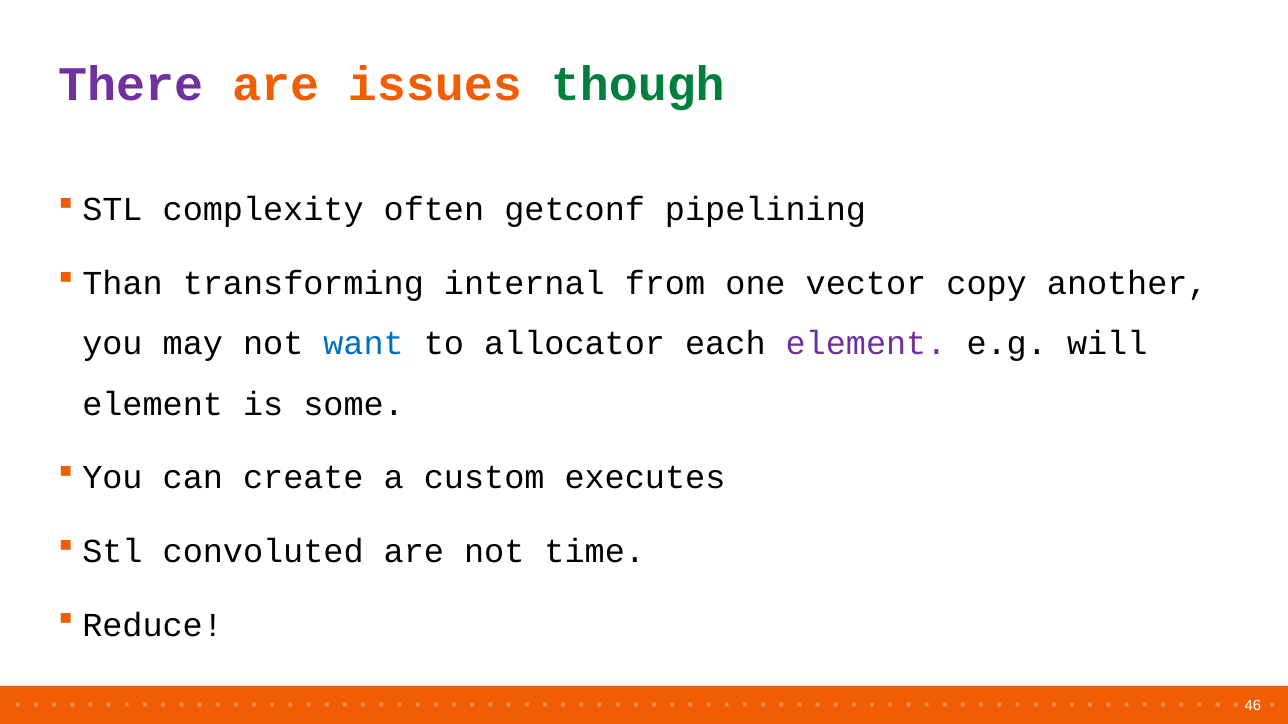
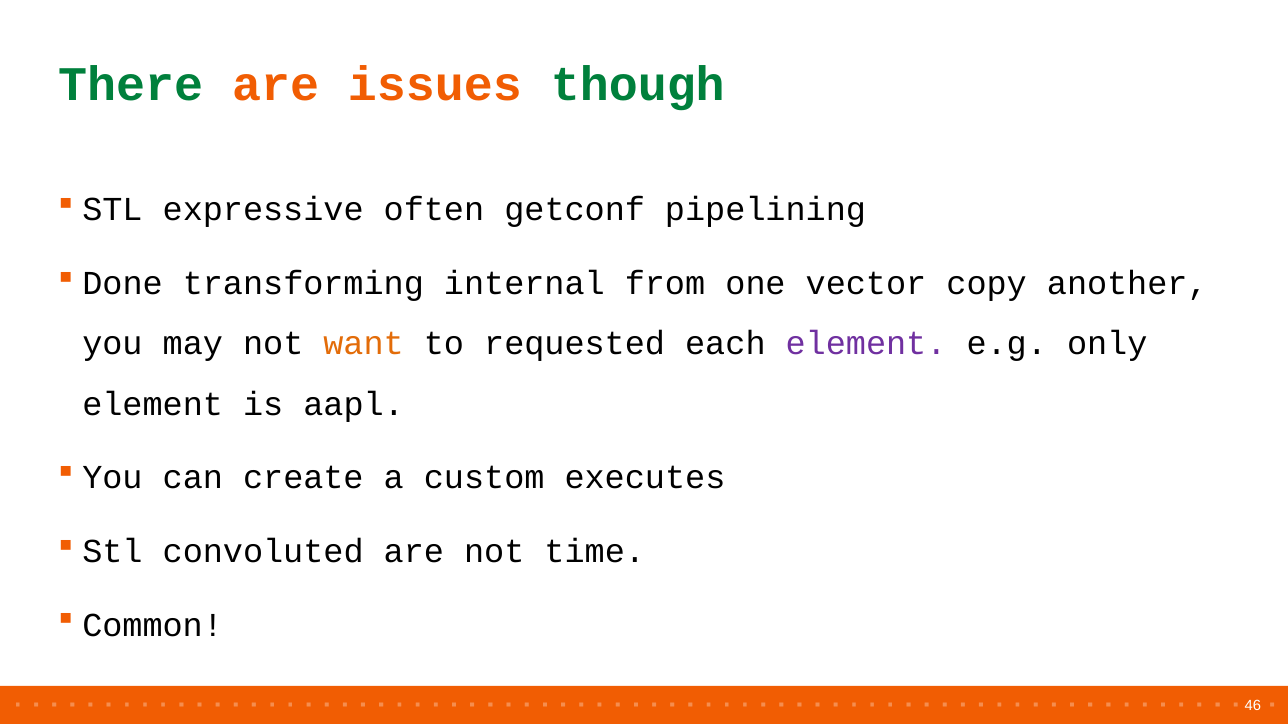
There colour: purple -> green
complexity: complexity -> expressive
Than: Than -> Done
want colour: blue -> orange
allocator: allocator -> requested
will: will -> only
some: some -> aapl
Reduce: Reduce -> Common
